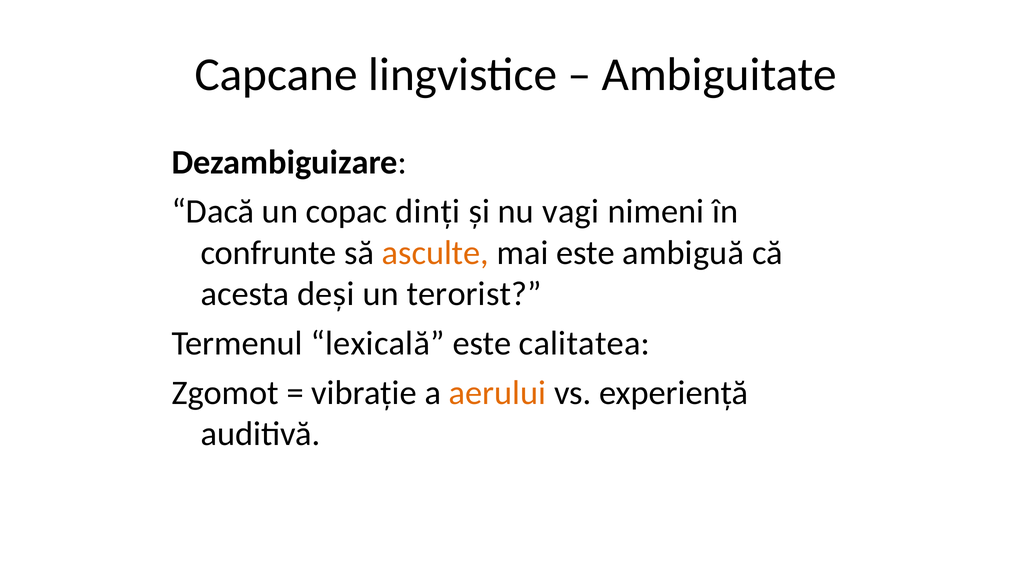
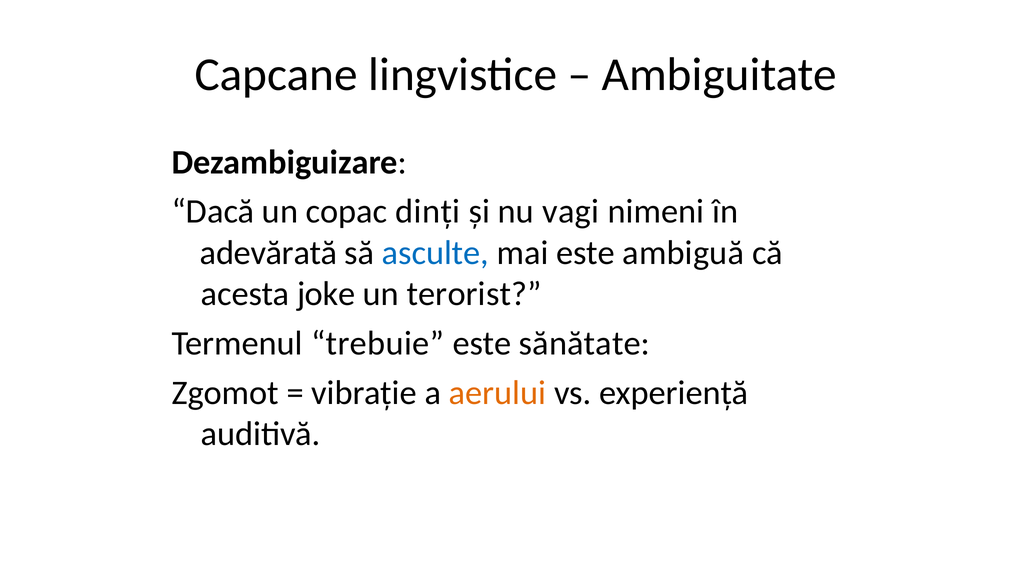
confrunte: confrunte -> adevărată
asculte colour: orange -> blue
deși: deși -> joke
lexicală: lexicală -> trebuie
calitatea: calitatea -> sănătate
